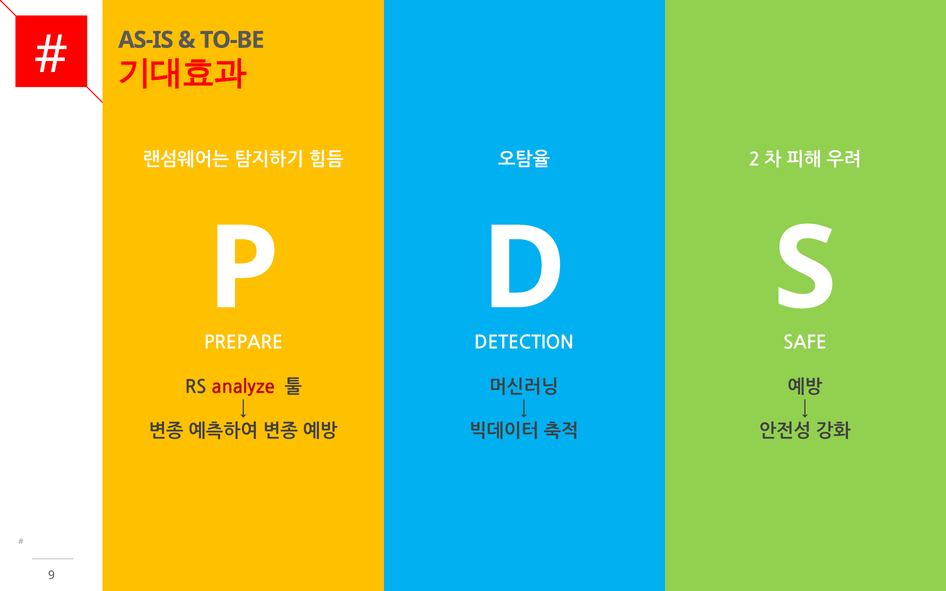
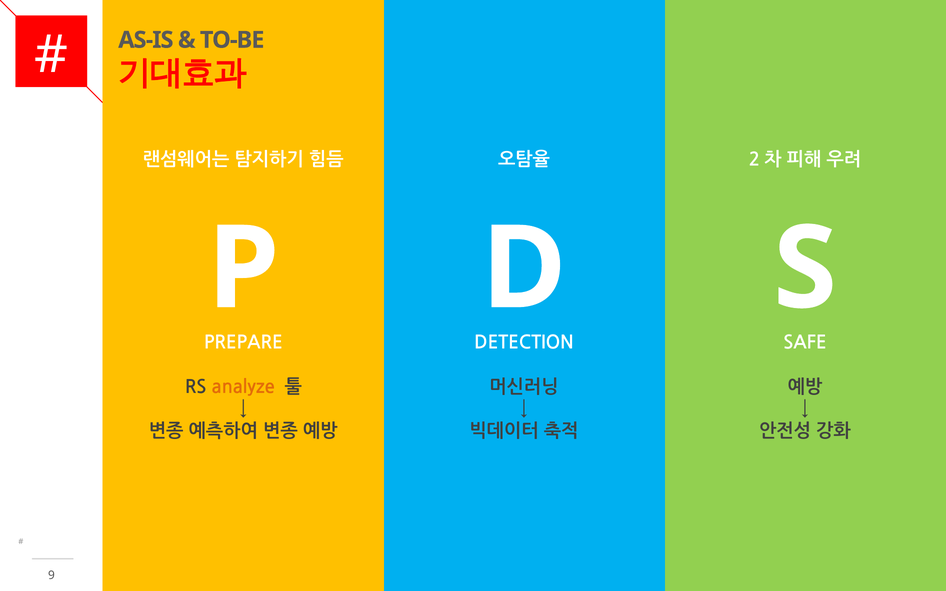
analyze colour: red -> orange
